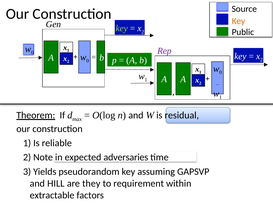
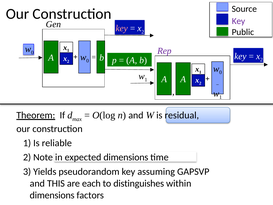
Key at (238, 21) colour: orange -> purple
key at (122, 28) colour: light green -> pink
expected adversaries: adversaries -> dimensions
HILL: HILL -> THIS
they: they -> each
requirement: requirement -> distinguishes
extractable at (52, 195): extractable -> dimensions
